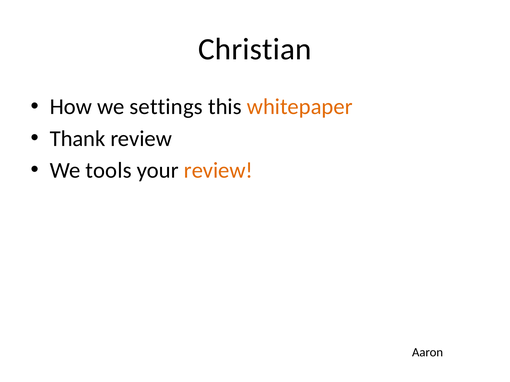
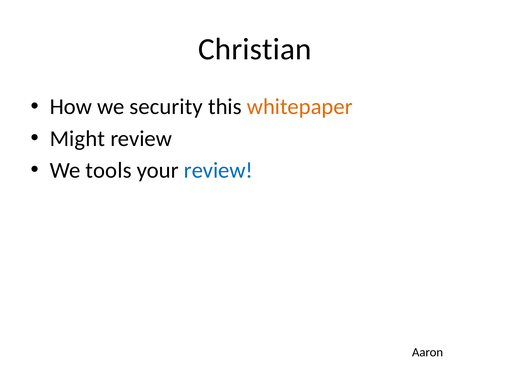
settings: settings -> security
Thank: Thank -> Might
review at (218, 170) colour: orange -> blue
